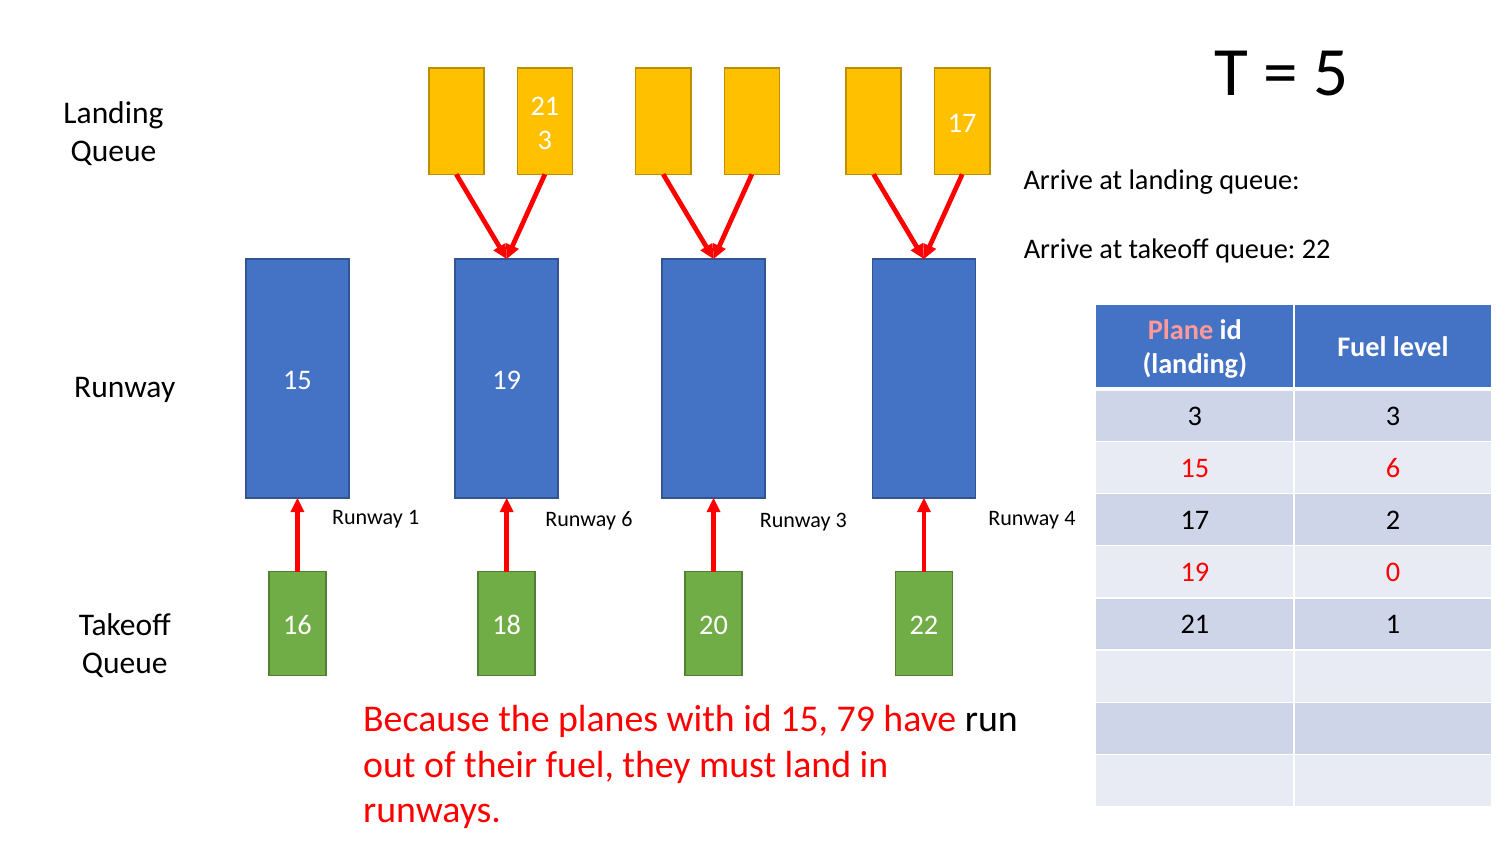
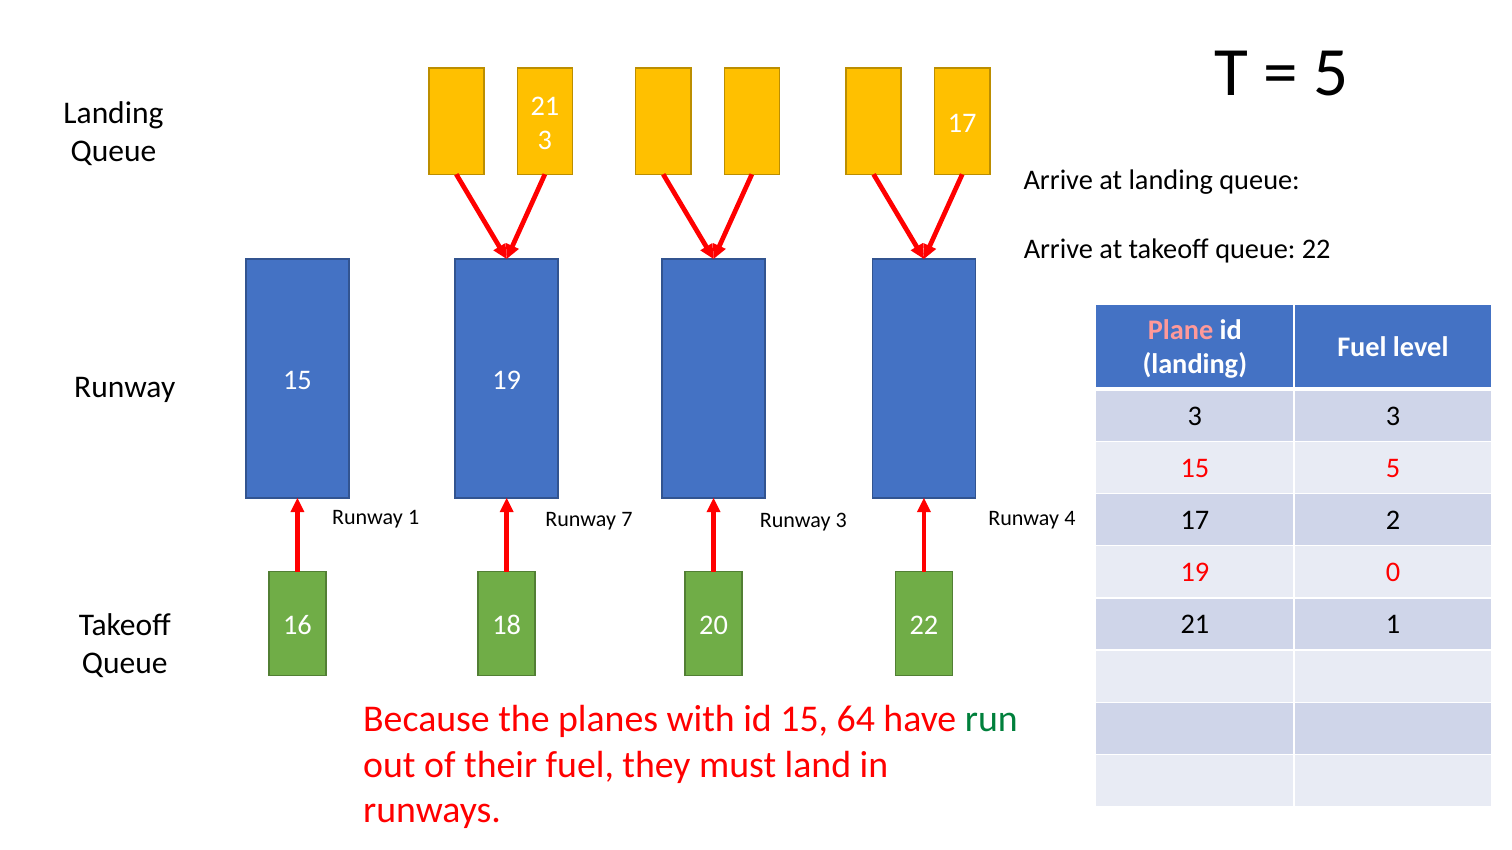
15 6: 6 -> 5
Runway 6: 6 -> 7
79: 79 -> 64
run colour: black -> green
